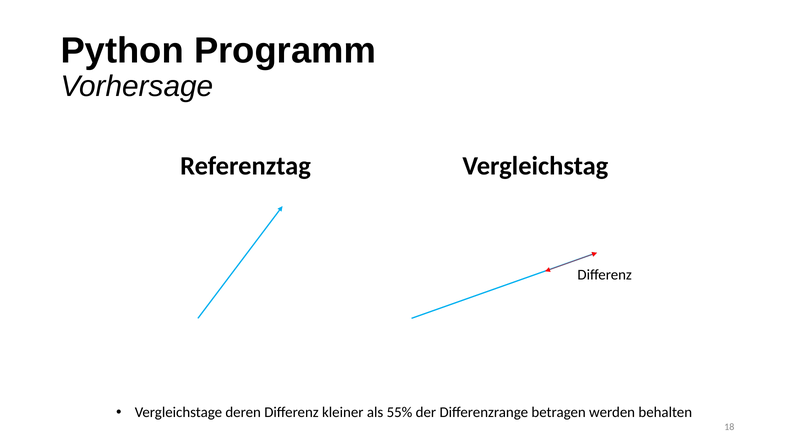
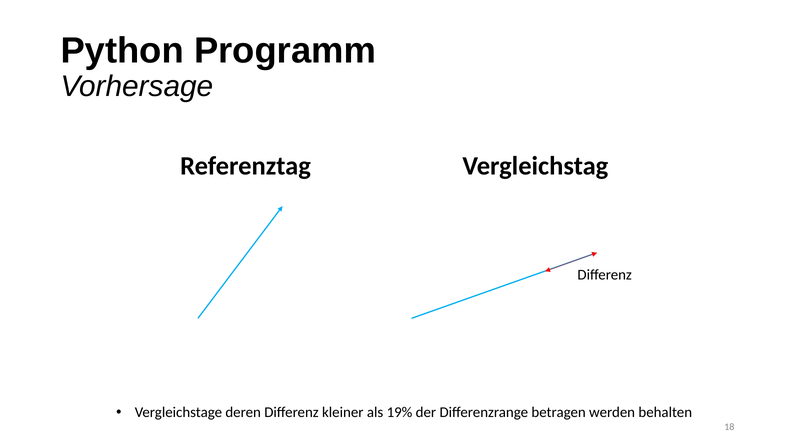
55%: 55% -> 19%
